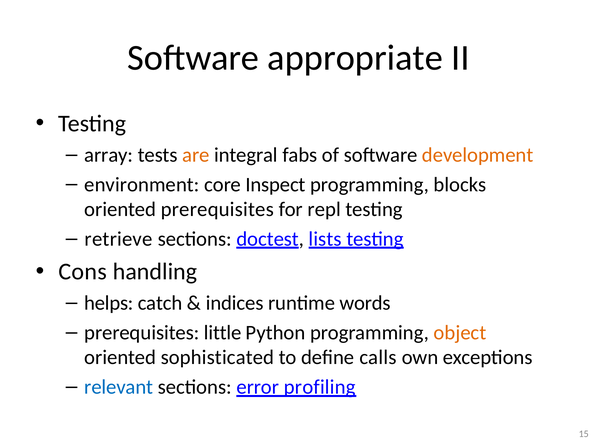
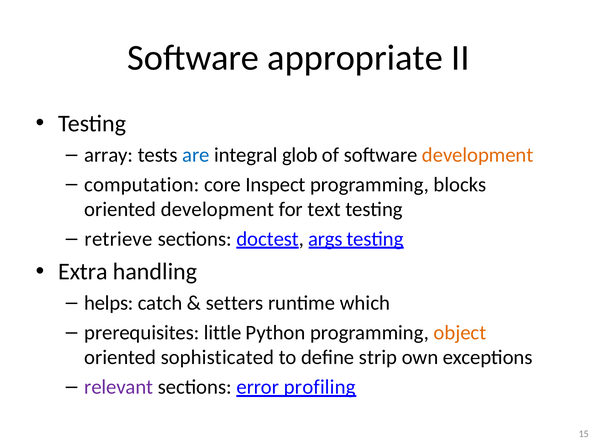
are colour: orange -> blue
fabs: fabs -> glob
environment: environment -> computation
oriented prerequisites: prerequisites -> development
repl: repl -> text
lists: lists -> args
Cons: Cons -> Extra
indices: indices -> setters
words: words -> which
calls: calls -> strip
relevant colour: blue -> purple
